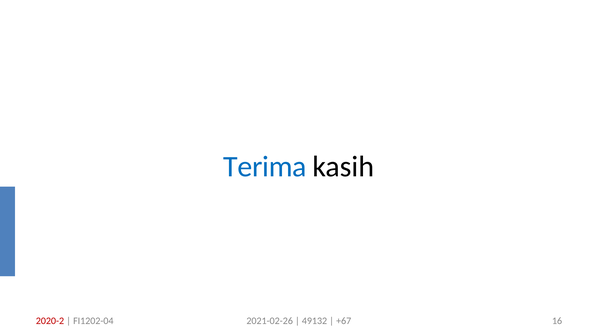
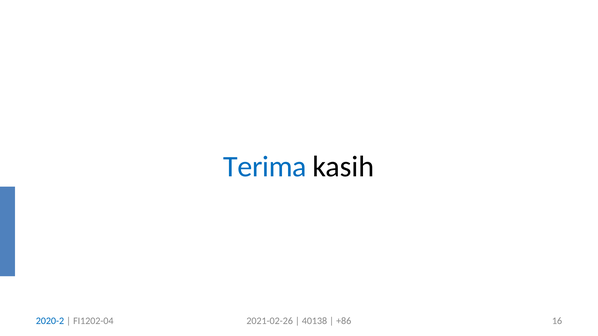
2020-2 colour: red -> blue
49132: 49132 -> 40138
+67: +67 -> +86
